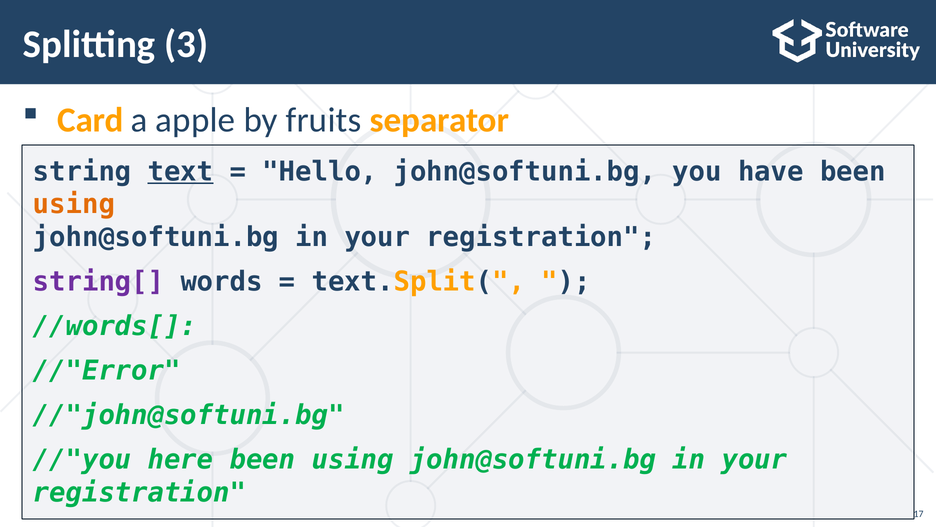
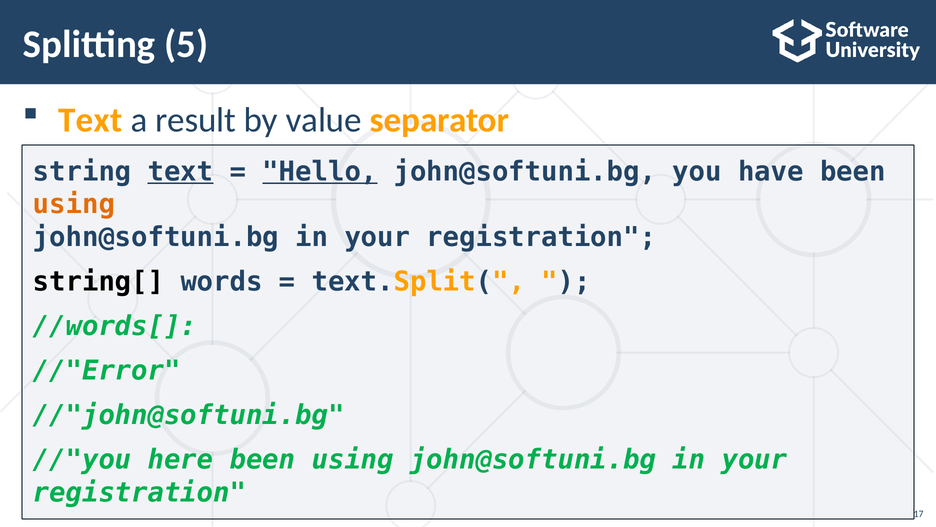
3: 3 -> 5
Card at (91, 120): Card -> Text
apple: apple -> result
fruits: fruits -> value
Hello underline: none -> present
string[ colour: purple -> black
